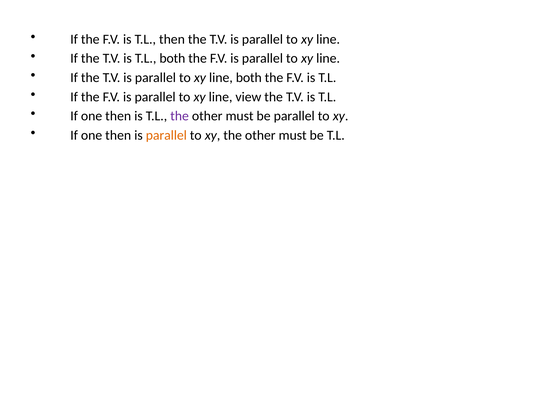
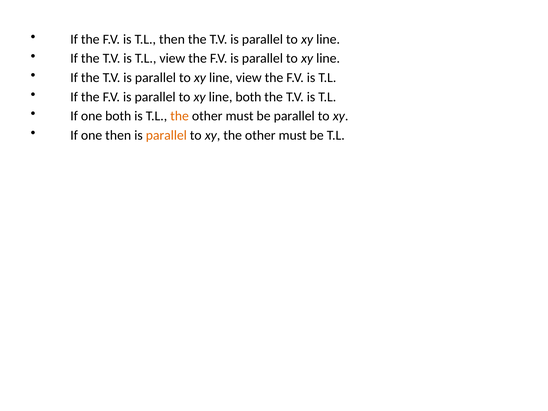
T.L both: both -> view
line both: both -> view
line view: view -> both
then at (118, 116): then -> both
the at (180, 116) colour: purple -> orange
